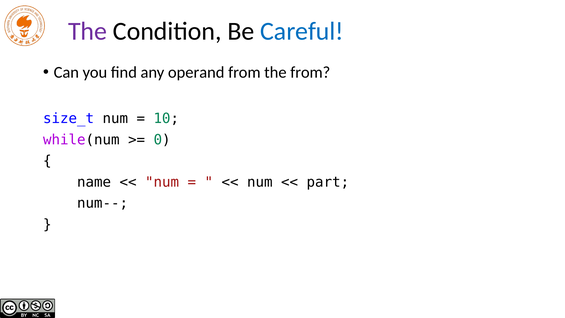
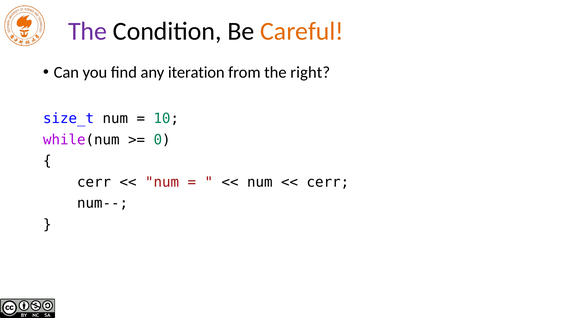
Careful colour: blue -> orange
operand: operand -> iteration
the from: from -> right
name at (94, 182): name -> cerr
part at (328, 182): part -> cerr
